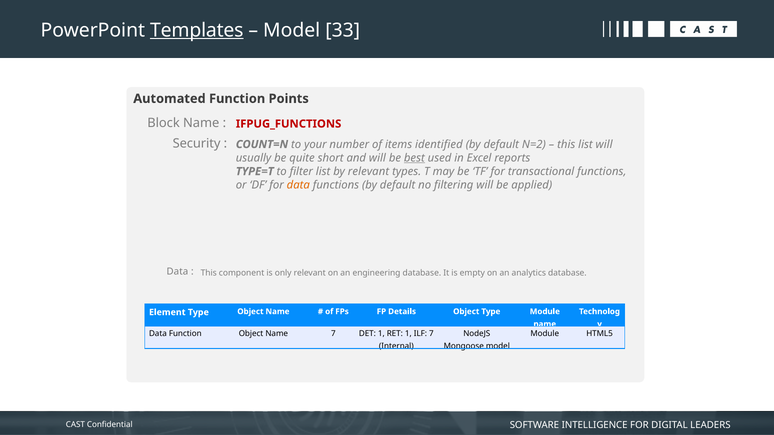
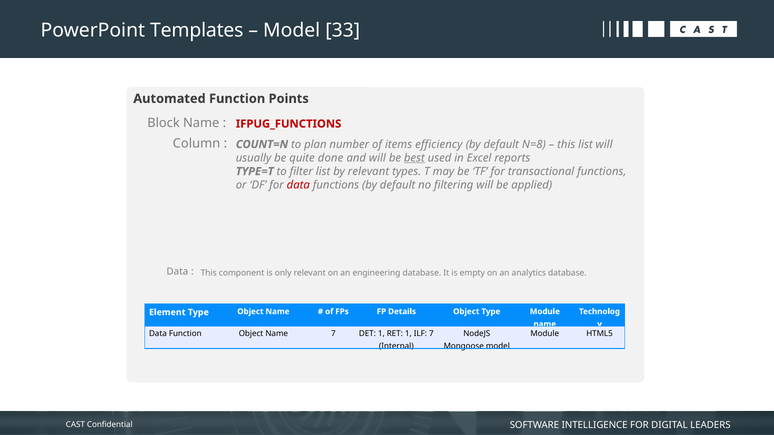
Templates underline: present -> none
Security: Security -> Column
your: your -> plan
identified: identified -> efficiency
N=2: N=2 -> N=8
short: short -> done
data at (298, 185) colour: orange -> red
